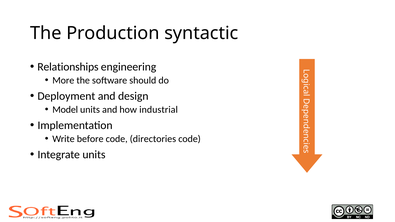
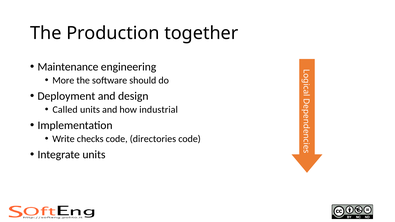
syntactic: syntactic -> together
Relationships: Relationships -> Maintenance
Model: Model -> Called
before: before -> checks
